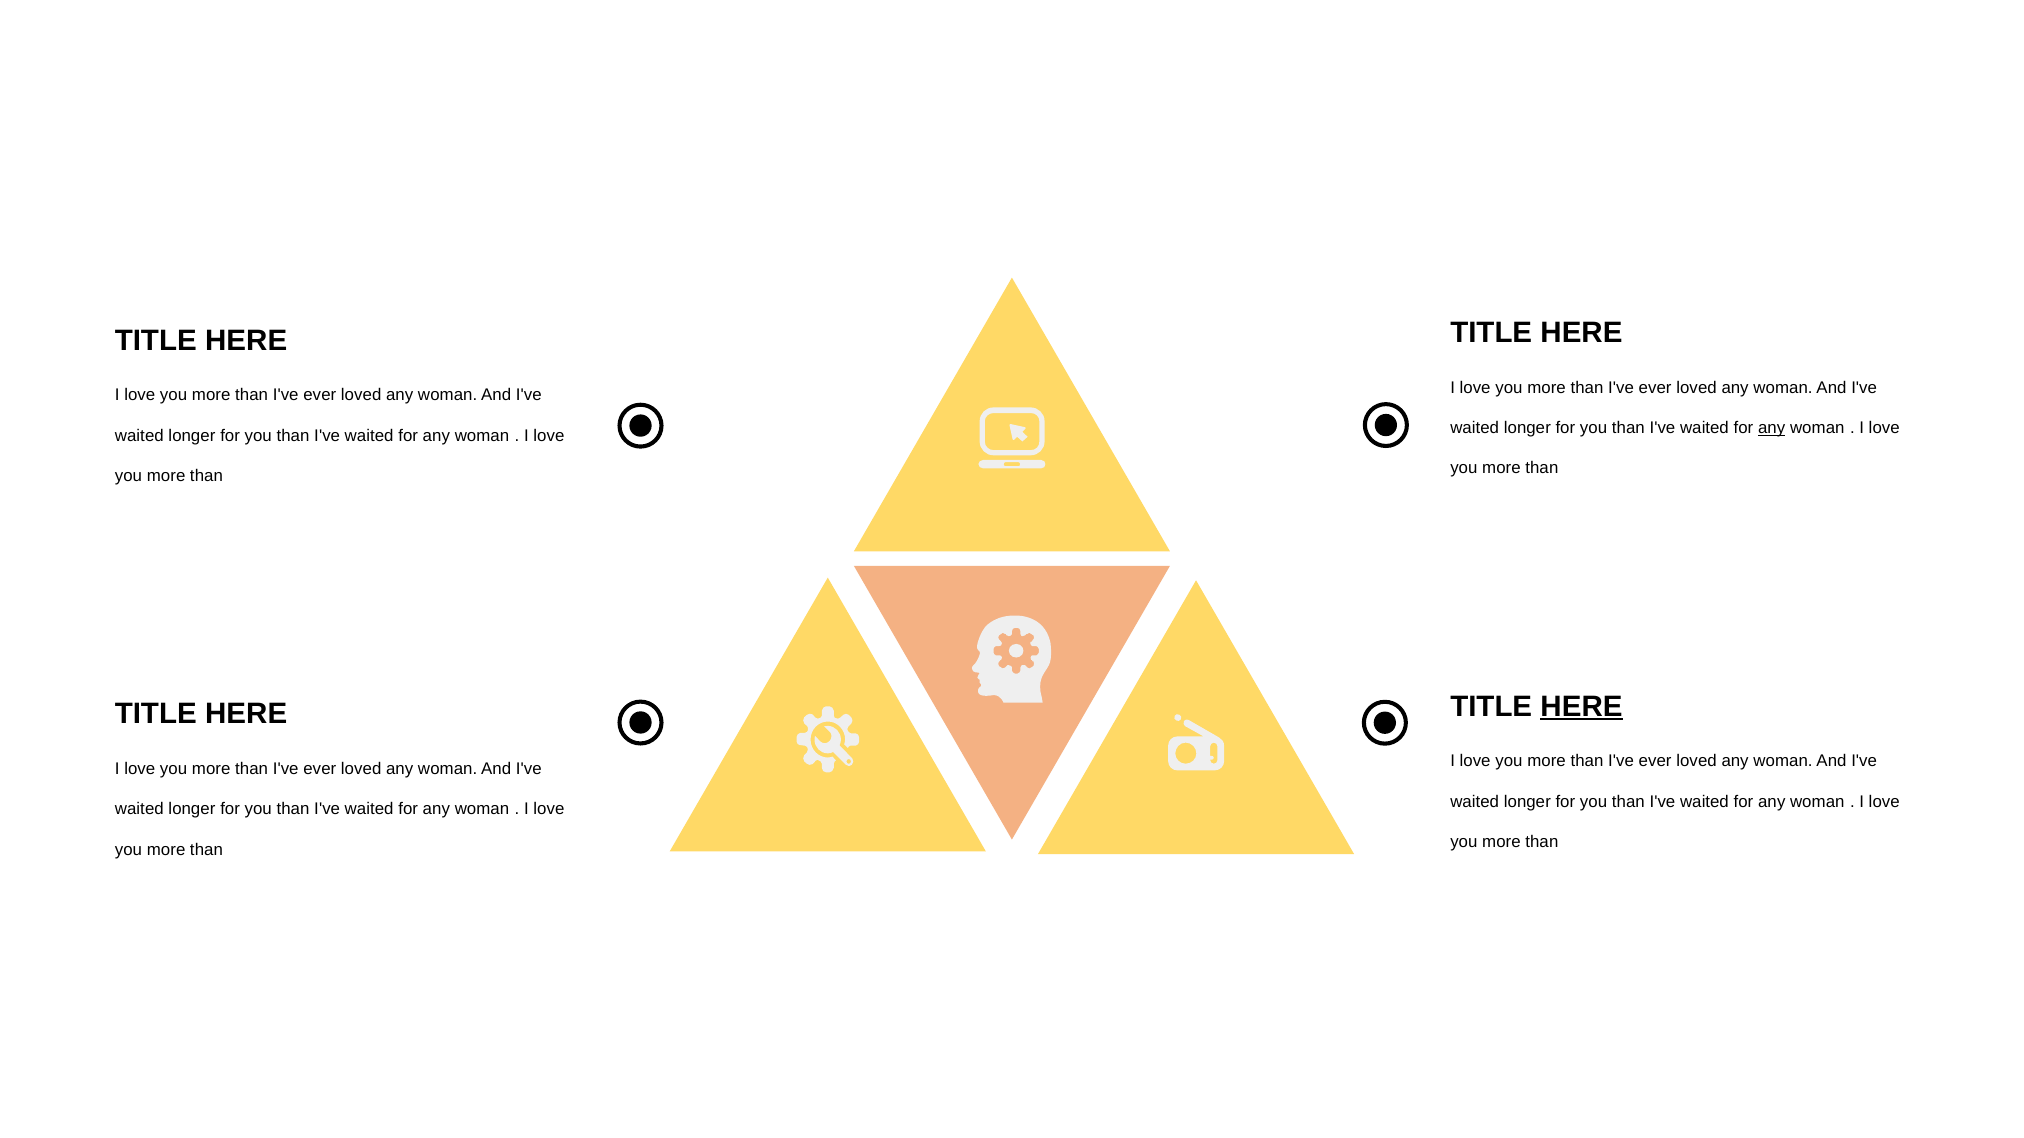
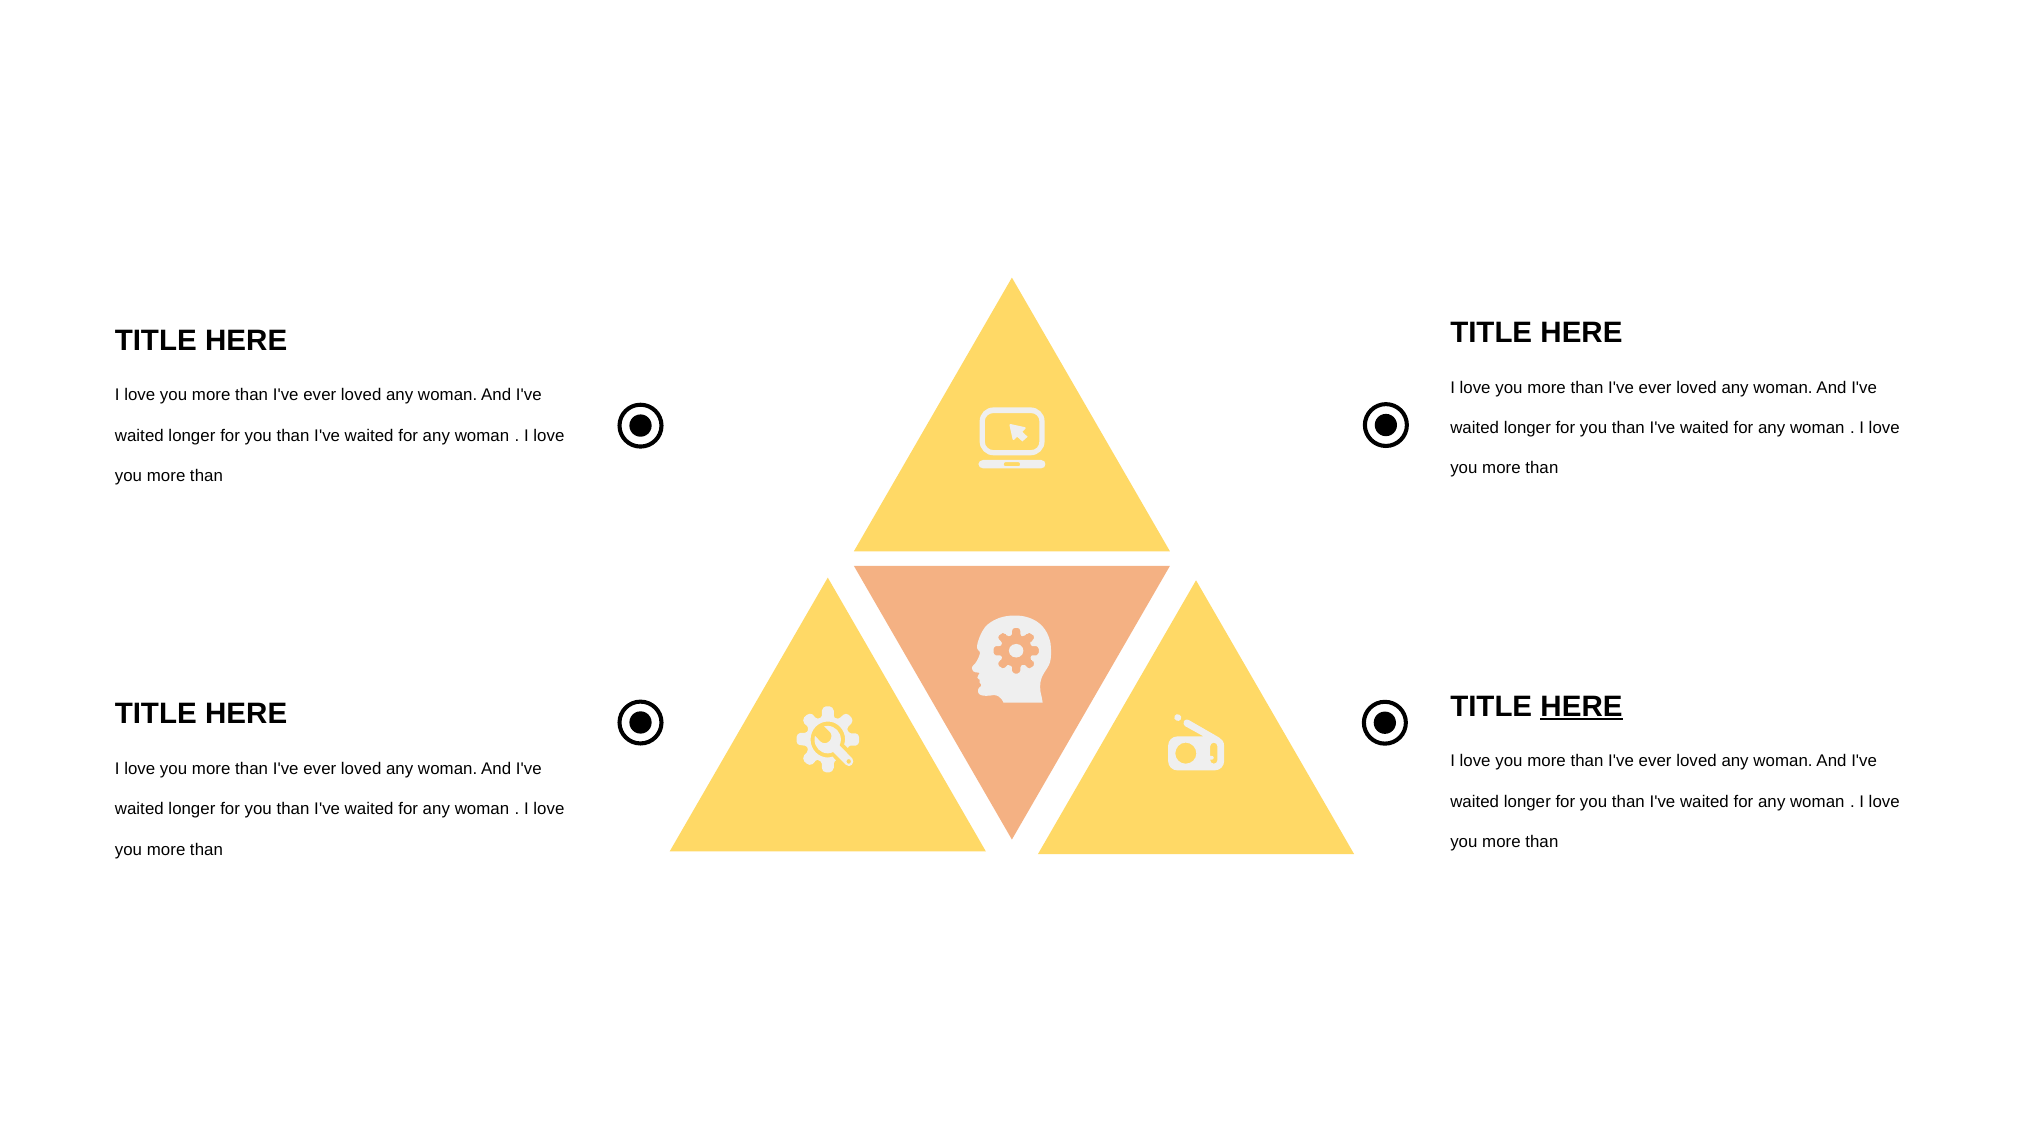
any at (1772, 428) underline: present -> none
